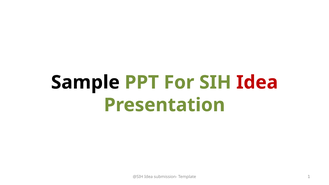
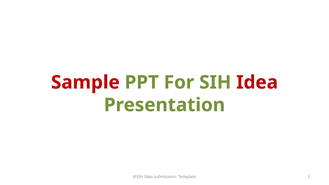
Sample colour: black -> red
